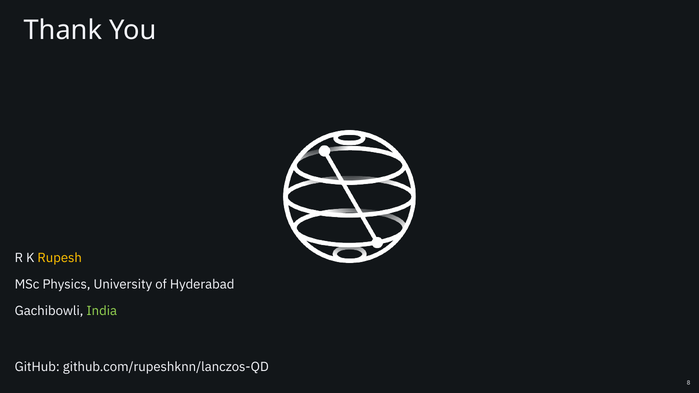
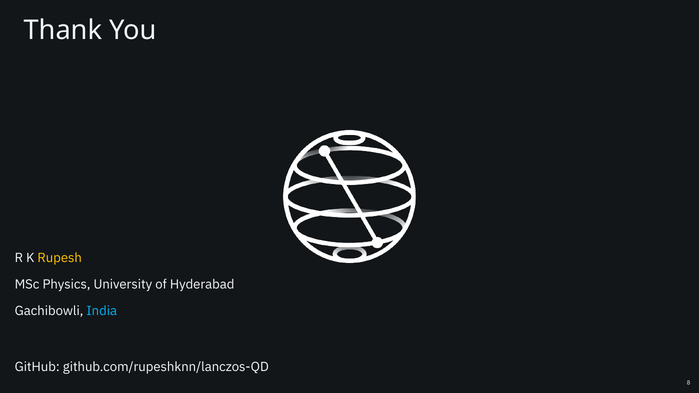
India colour: light green -> light blue
